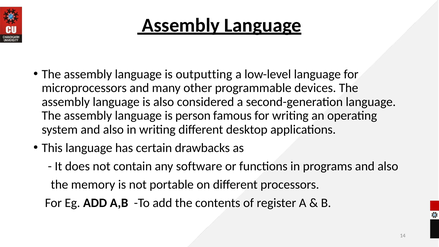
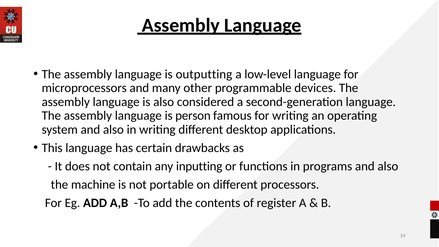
software: software -> inputting
memory: memory -> machine
